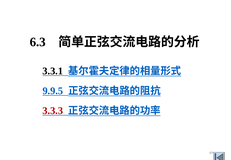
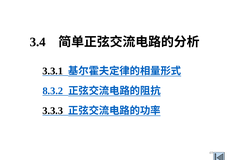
6.3: 6.3 -> 3.4
9.9.5: 9.9.5 -> 8.3.2
3.3.3 colour: red -> black
